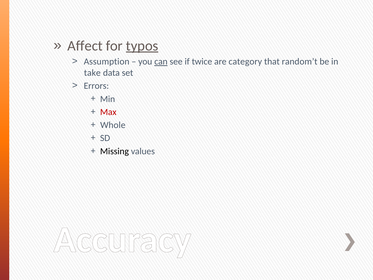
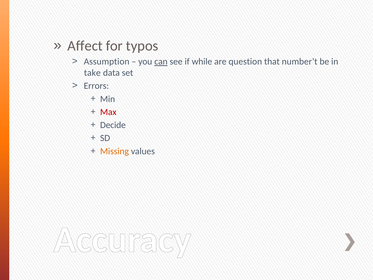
typos underline: present -> none
twice: twice -> while
category: category -> question
random’t: random’t -> number’t
Whole: Whole -> Decide
Missing colour: black -> orange
